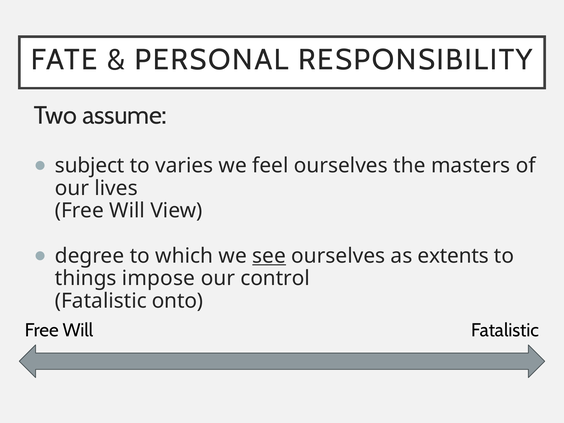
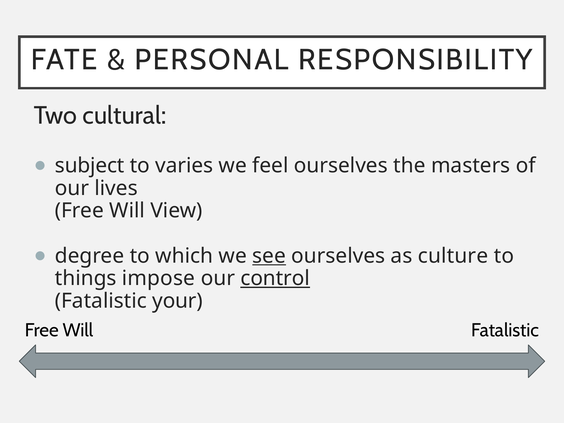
assume: assume -> cultural
extents: extents -> culture
control underline: none -> present
onto: onto -> your
